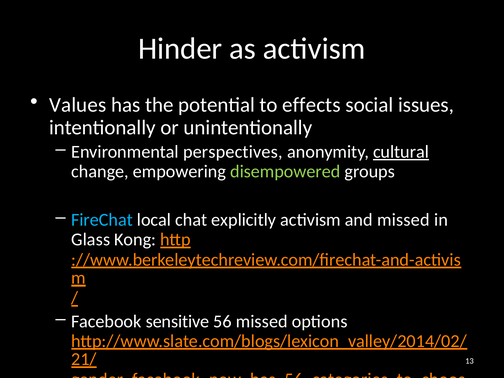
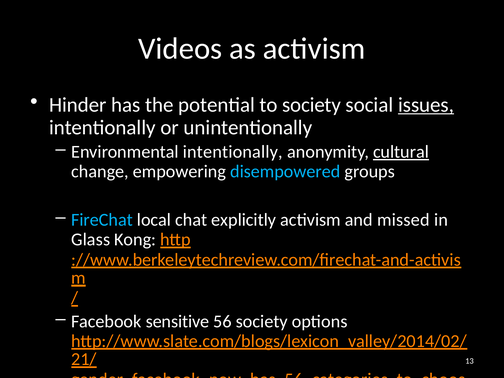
Hinder: Hinder -> Videos
Values: Values -> Hinder
to effects: effects -> society
issues underline: none -> present
Environmental perspectives: perspectives -> intentionally
disempowered colour: light green -> light blue
56 missed: missed -> society
